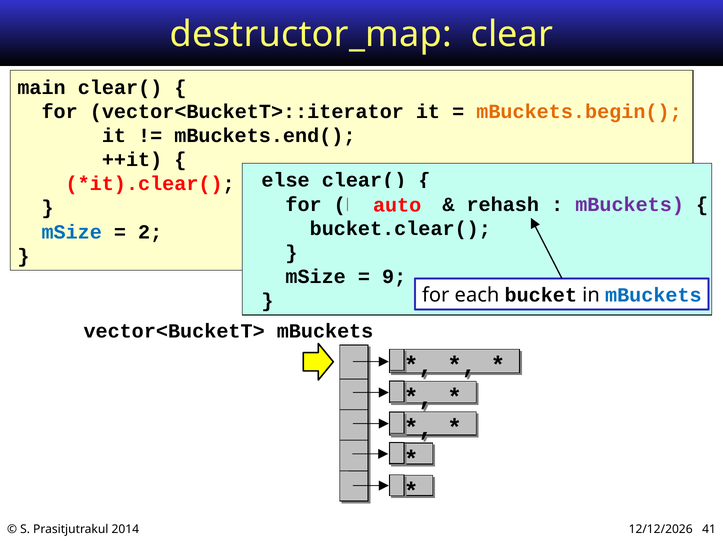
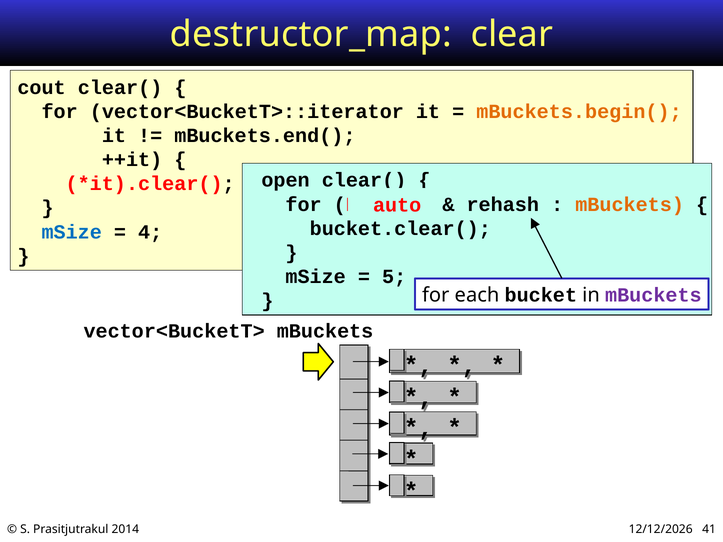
main: main -> cout
else: else -> open
mBuckets at (630, 204) colour: purple -> orange
2: 2 -> 4
9: 9 -> 5
mBuckets at (653, 295) colour: blue -> purple
